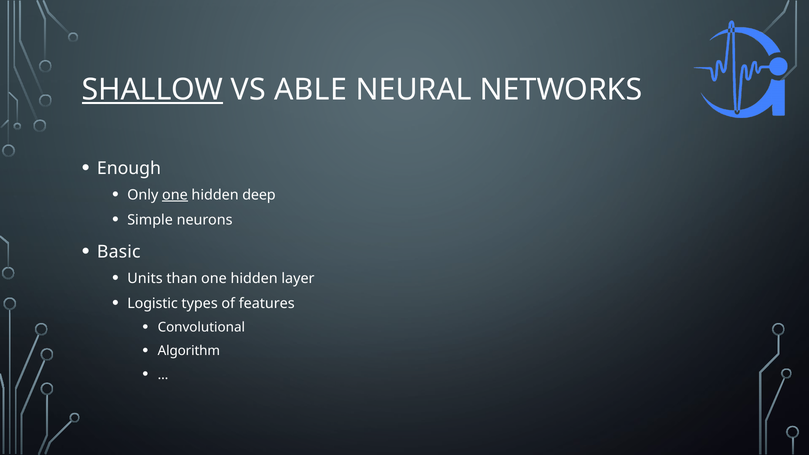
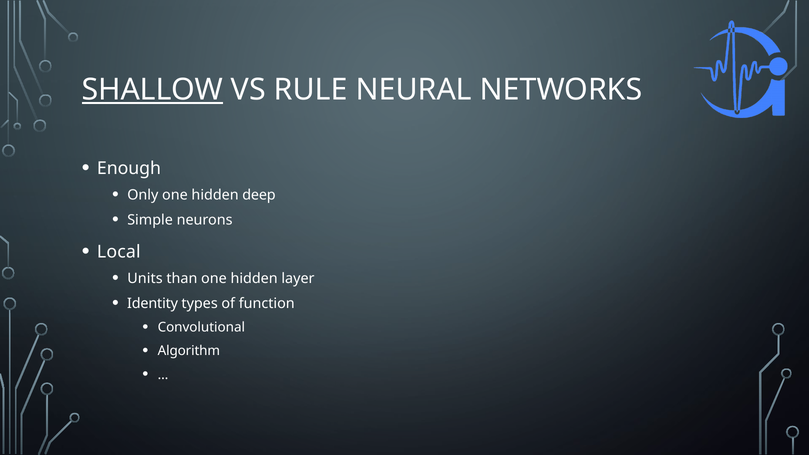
ABLE: ABLE -> RULE
one at (175, 195) underline: present -> none
Basic: Basic -> Local
Logistic: Logistic -> Identity
features: features -> function
